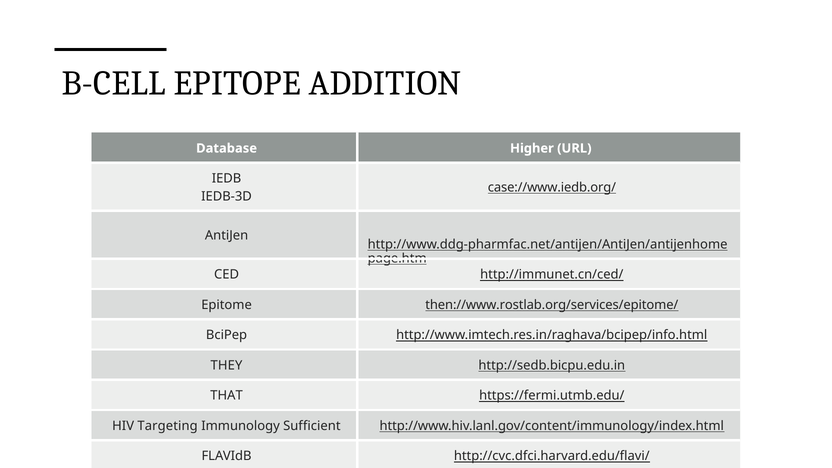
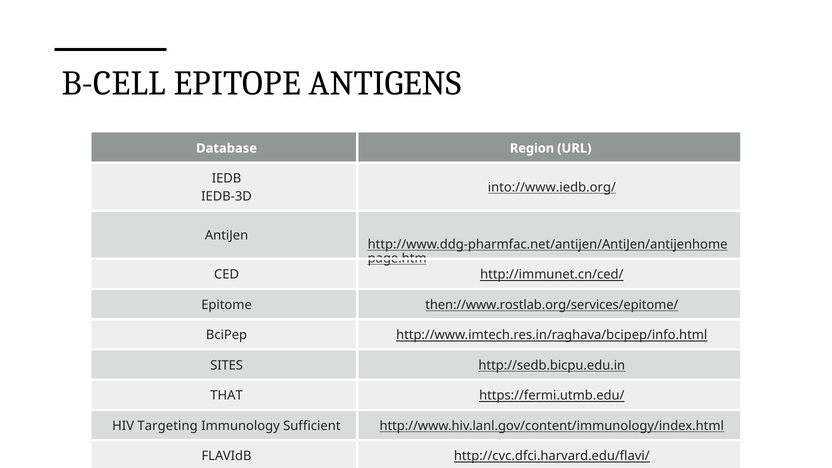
ADDITION: ADDITION -> ANTIGENS
Higher: Higher -> Region
case://www.iedb.org/: case://www.iedb.org/ -> into://www.iedb.org/
THEY: THEY -> SITES
